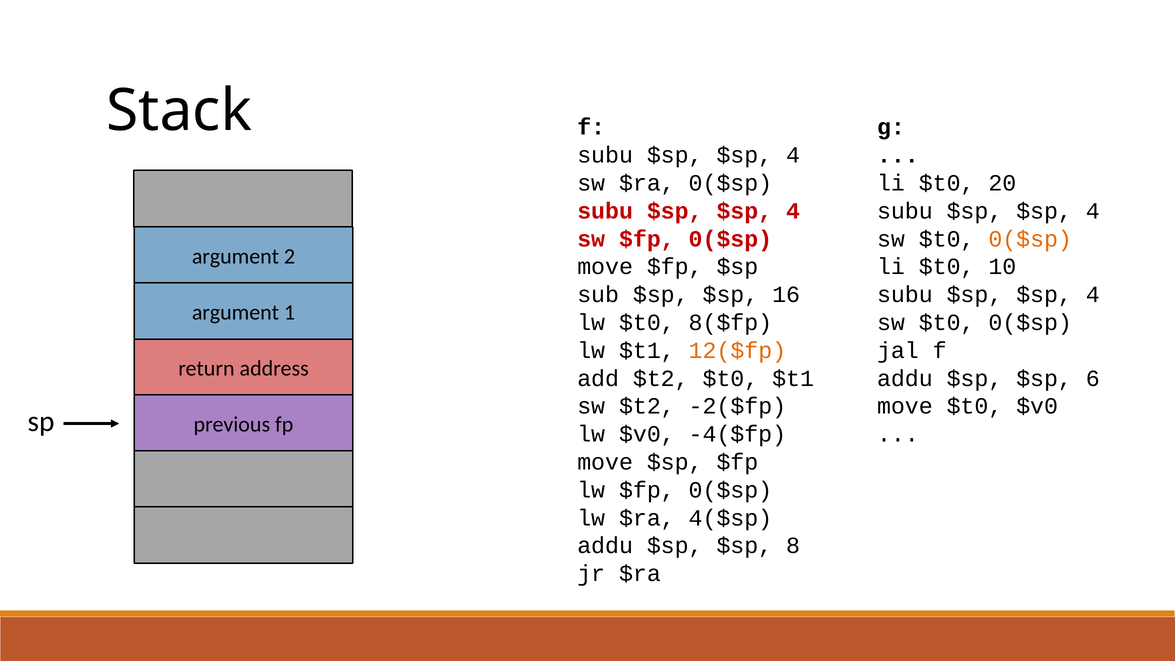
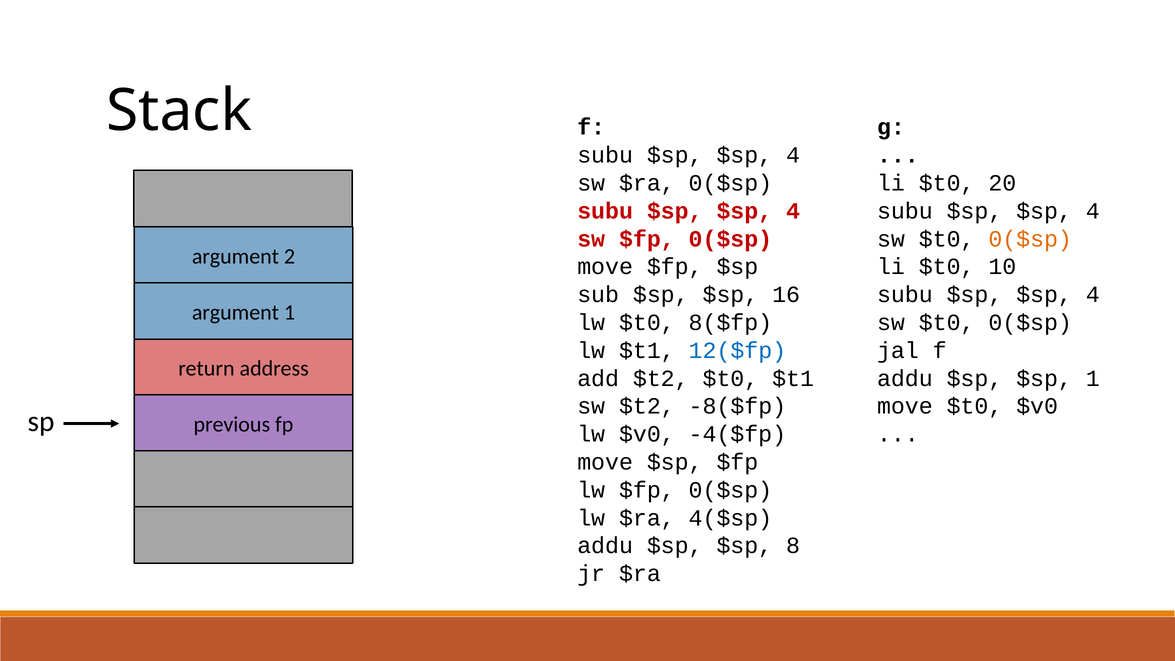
12($fp colour: orange -> blue
$sp 6: 6 -> 1
-2($fp: -2($fp -> -8($fp
